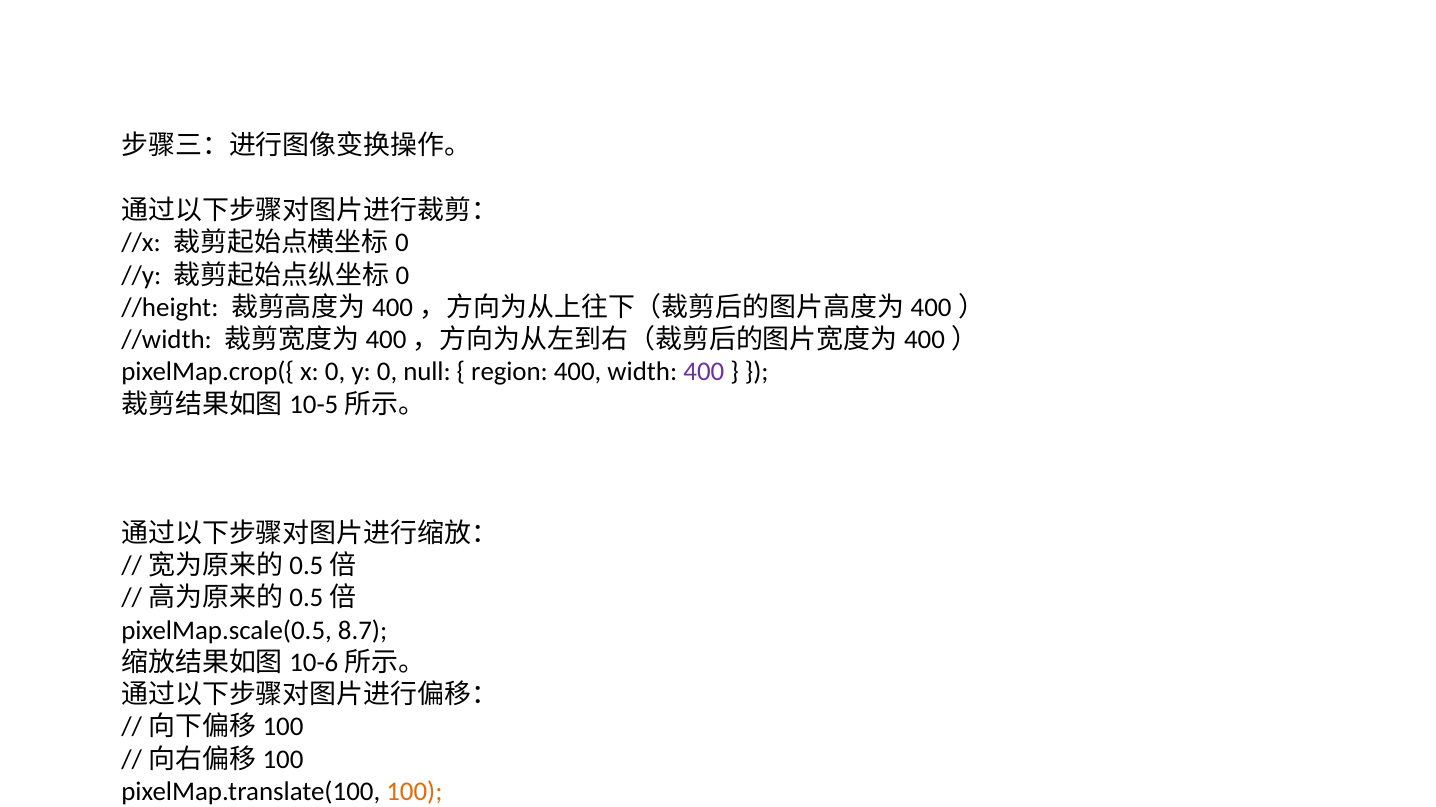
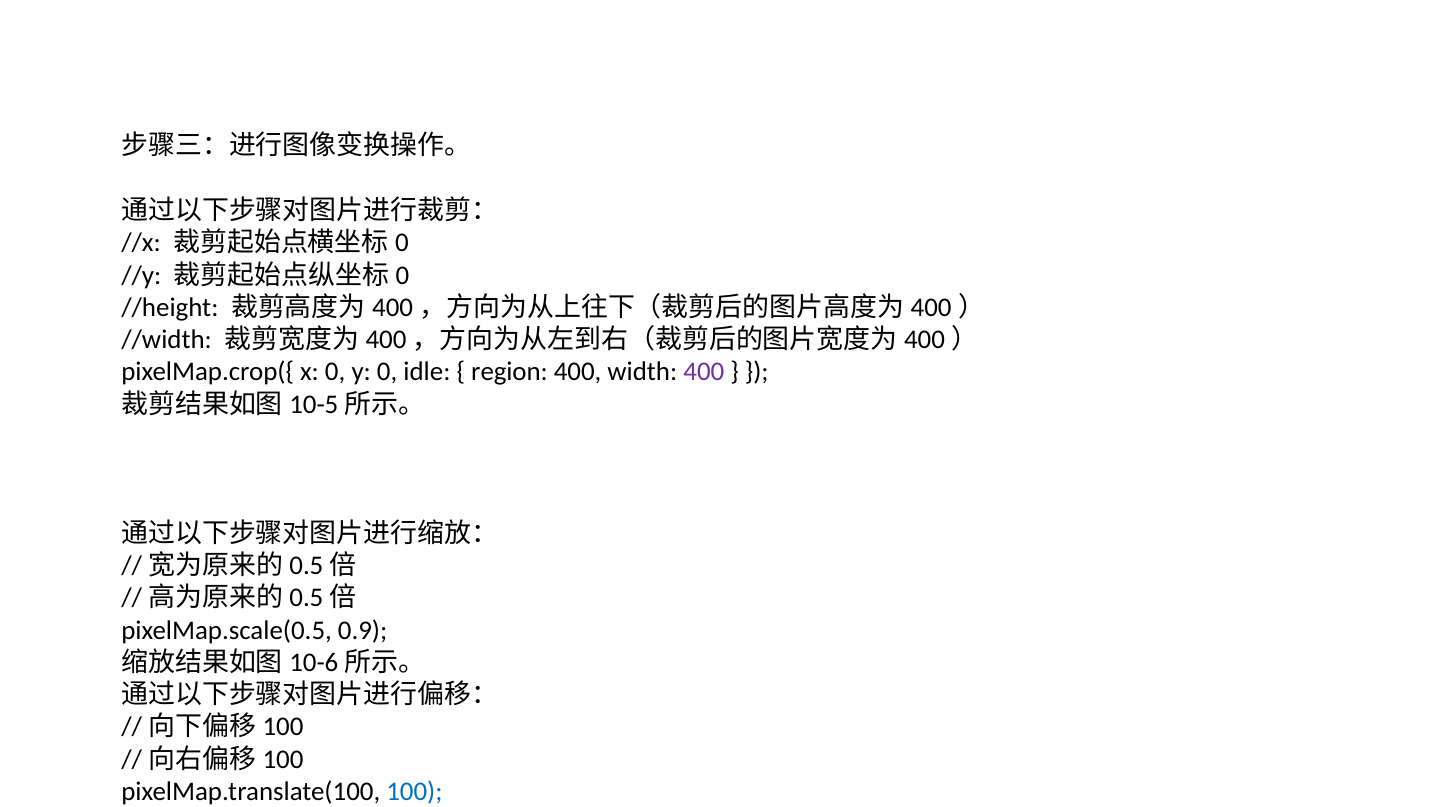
null: null -> idle
8.7: 8.7 -> 0.9
100 colour: orange -> blue
